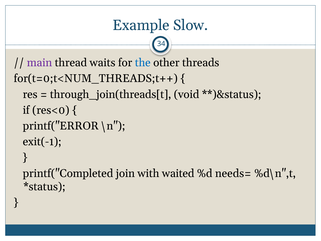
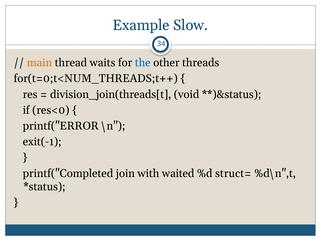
main colour: purple -> orange
through_join(threads[t: through_join(threads[t -> division_join(threads[t
needs=: needs= -> struct=
